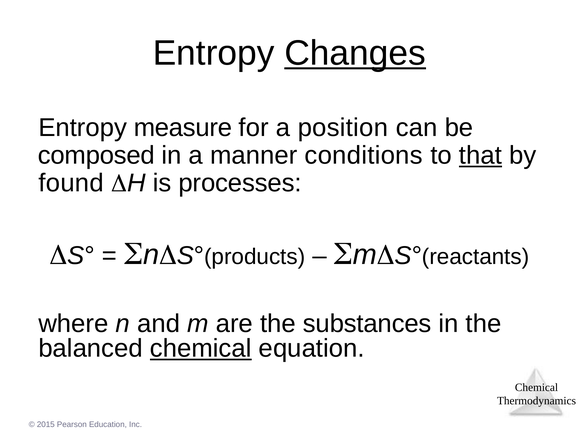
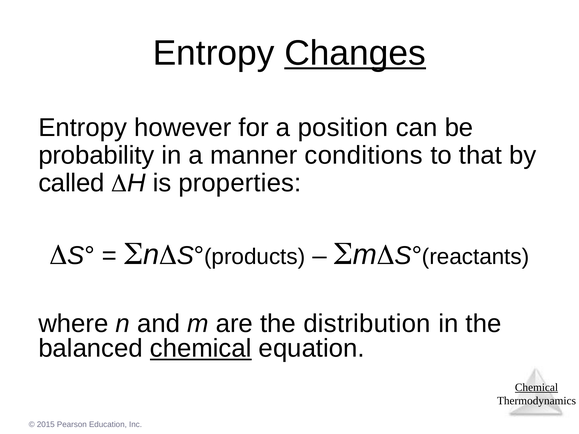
measure: measure -> however
composed: composed -> probability
that underline: present -> none
found: found -> called
processes: processes -> properties
substances: substances -> distribution
Chemical at (537, 388) underline: none -> present
